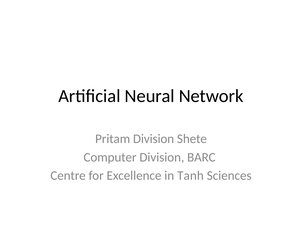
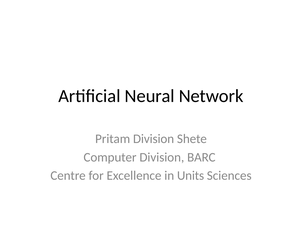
Tanh: Tanh -> Units
